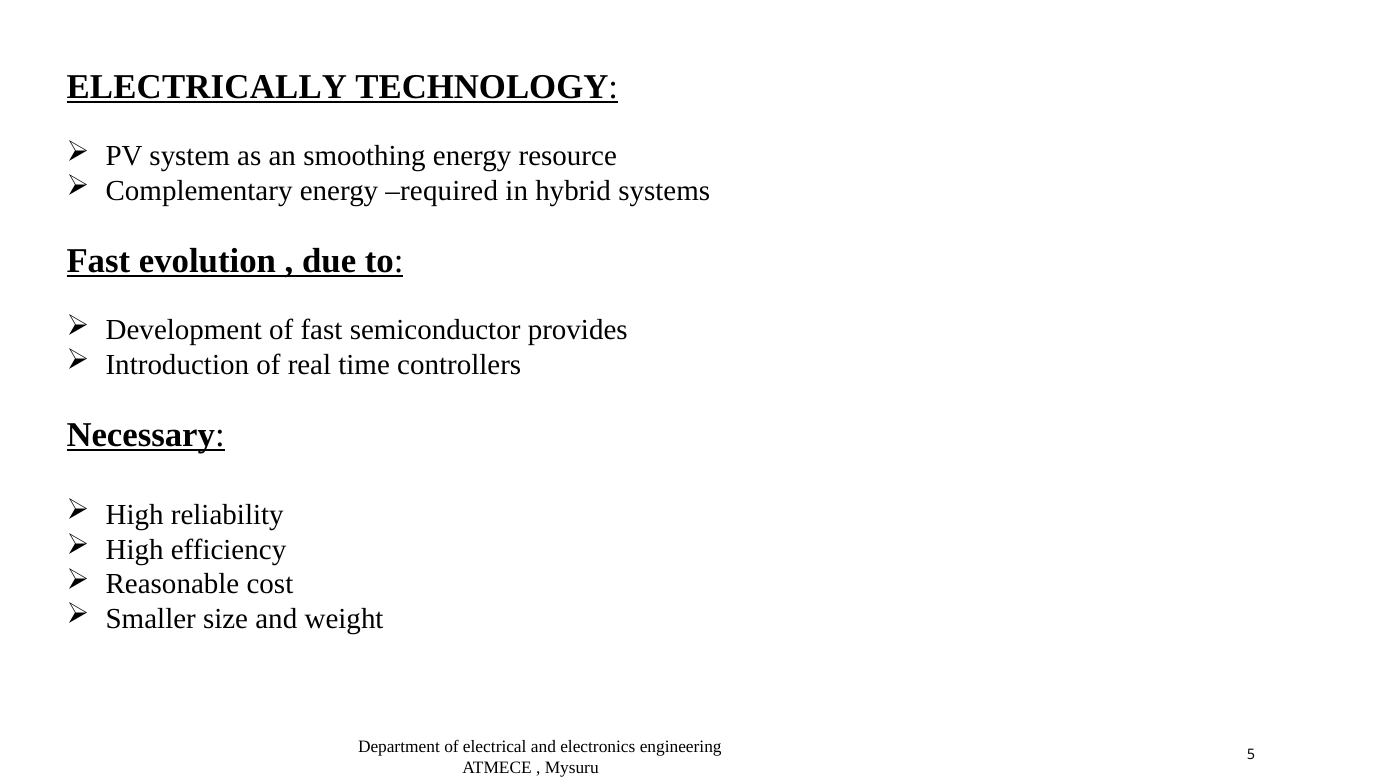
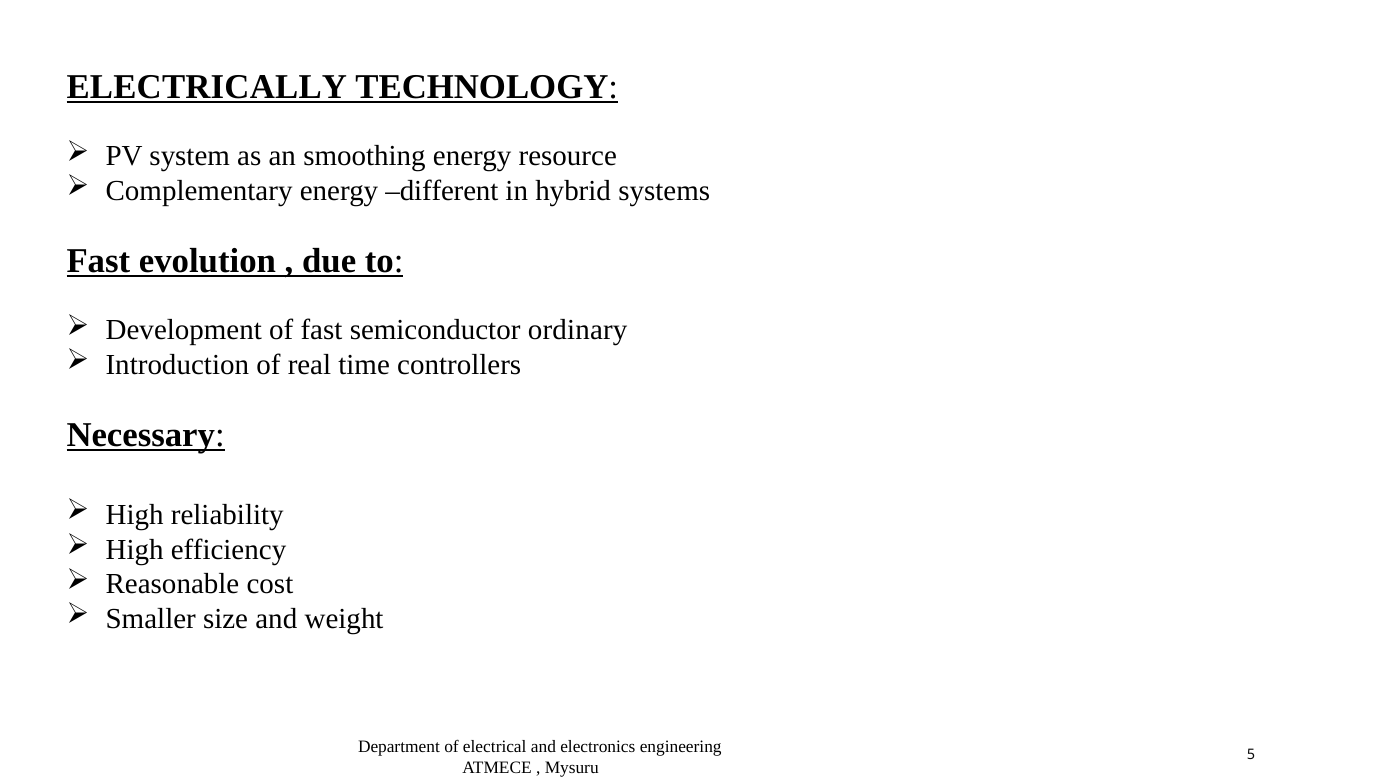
required: required -> different
provides: provides -> ordinary
